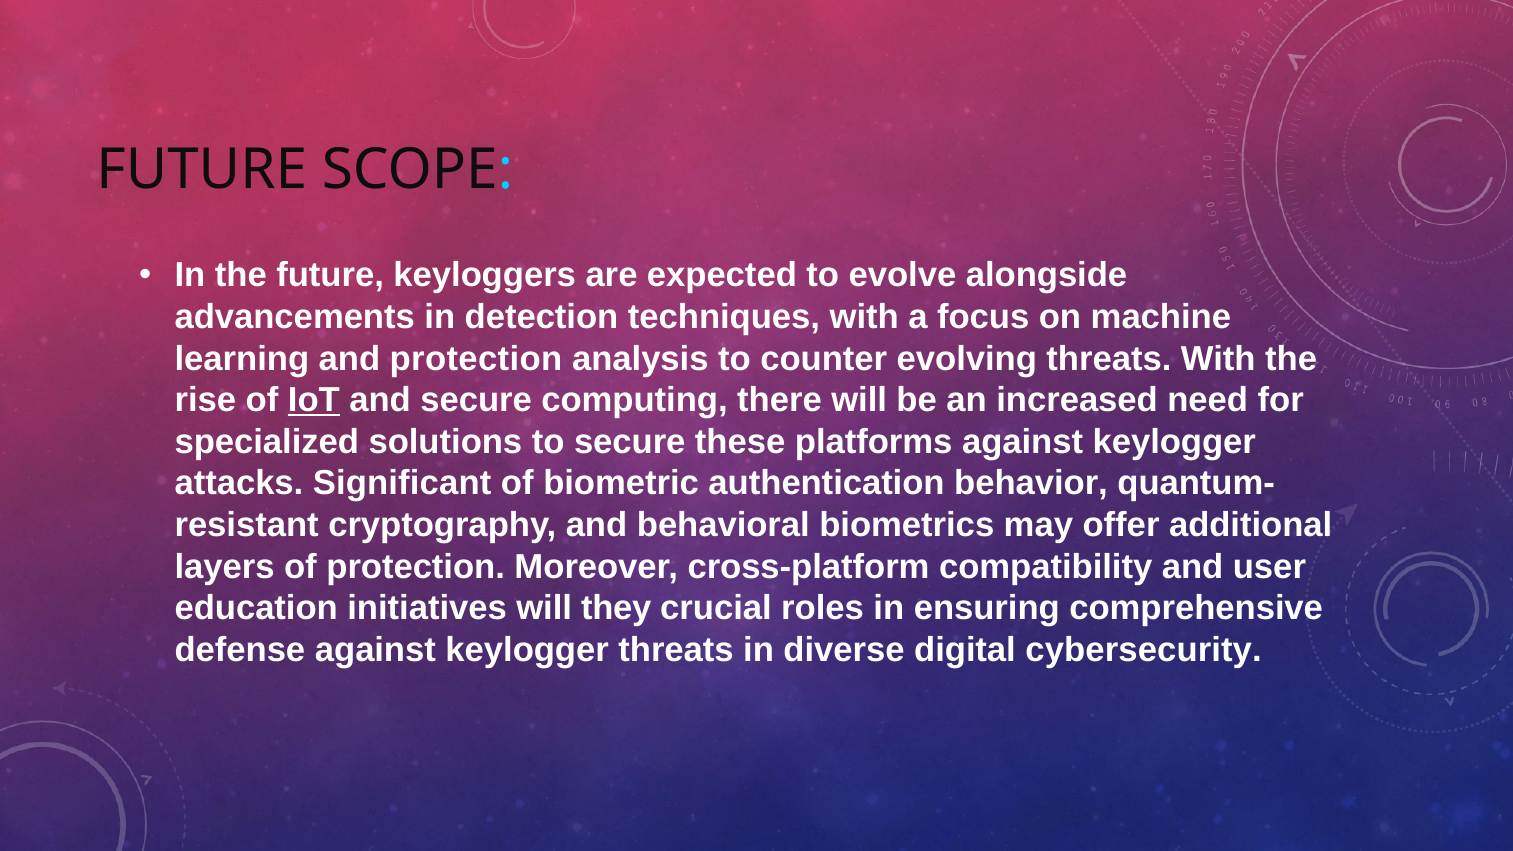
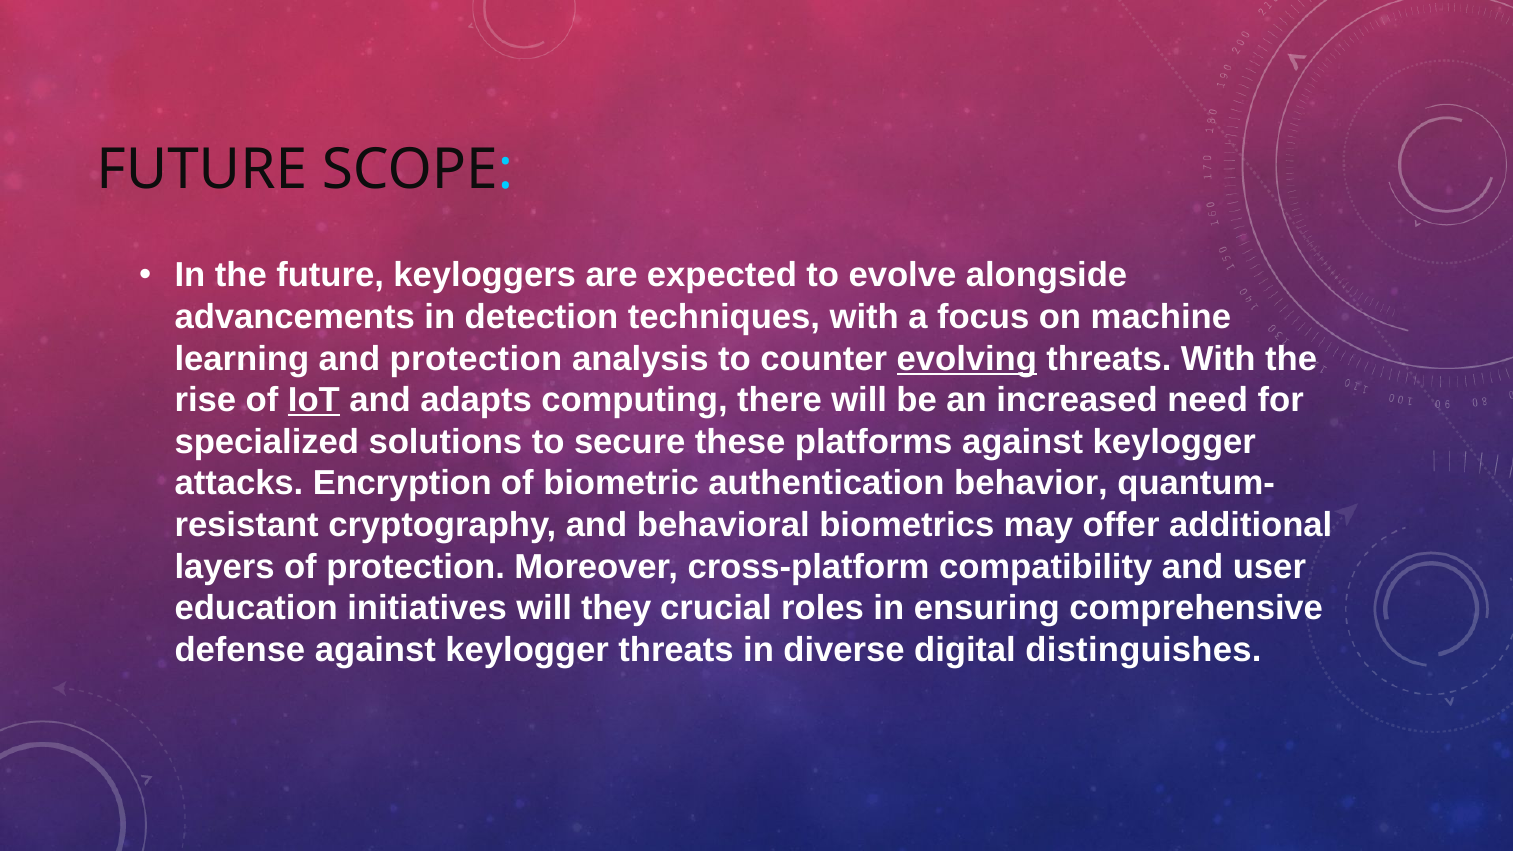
evolving underline: none -> present
and secure: secure -> adapts
Significant: Significant -> Encryption
cybersecurity: cybersecurity -> distinguishes
